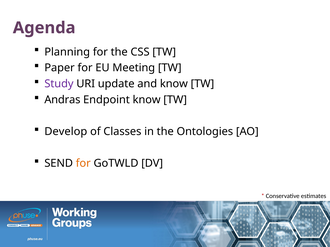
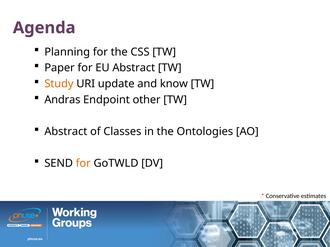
EU Meeting: Meeting -> Abstract
Study colour: purple -> orange
Endpoint know: know -> other
Develop at (66, 132): Develop -> Abstract
